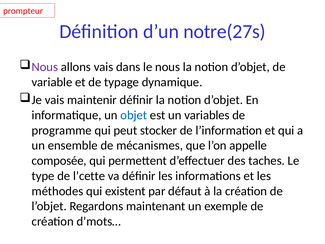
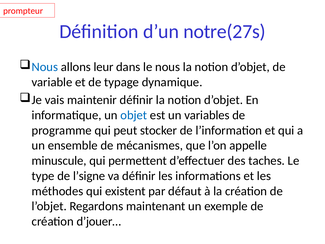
Nous at (45, 67) colour: purple -> blue
allons vais: vais -> leur
composée: composée -> minuscule
l’cette: l’cette -> l’signe
d’mots…: d’mots… -> d’jouer…
